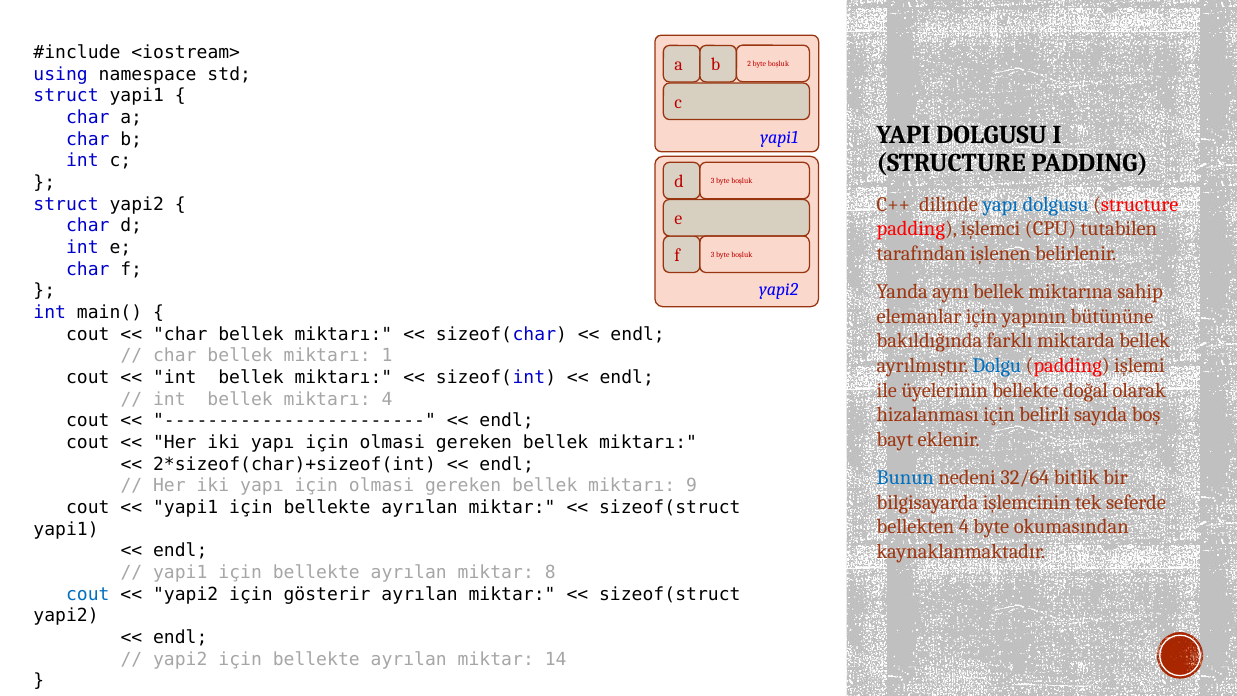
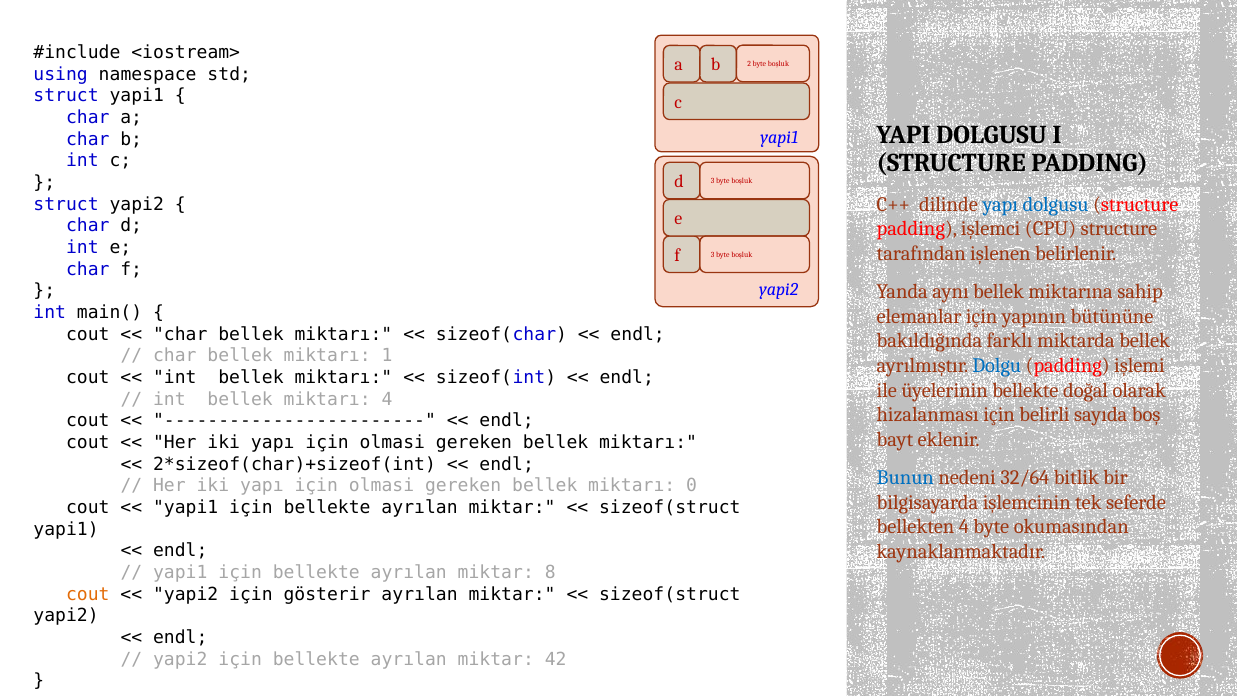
CPU tutabilen: tutabilen -> structure
9: 9 -> 0
cout at (88, 594) colour: blue -> orange
14: 14 -> 42
